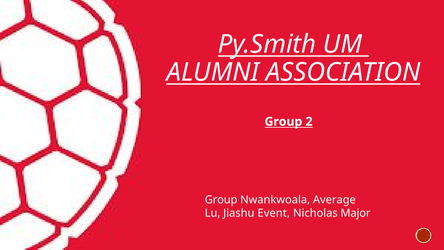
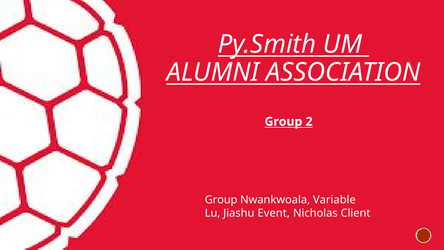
Average: Average -> Variable
Major: Major -> Client
